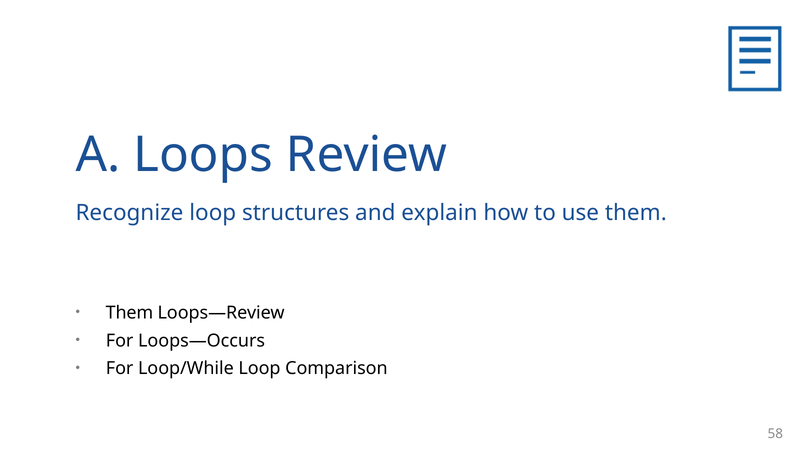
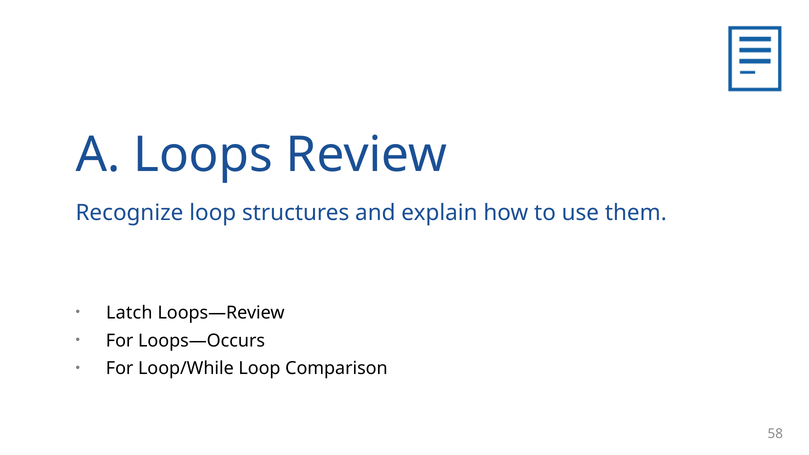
Them at (129, 313): Them -> Latch
